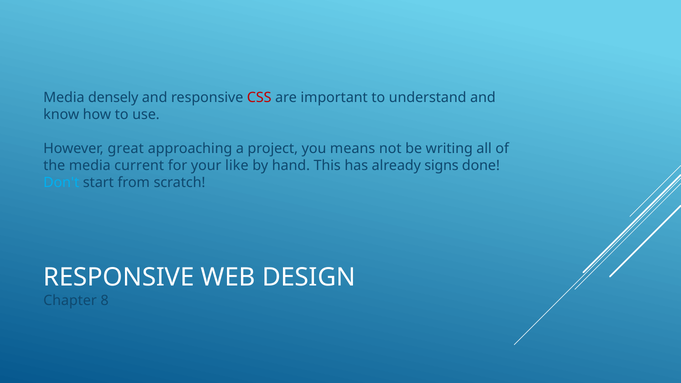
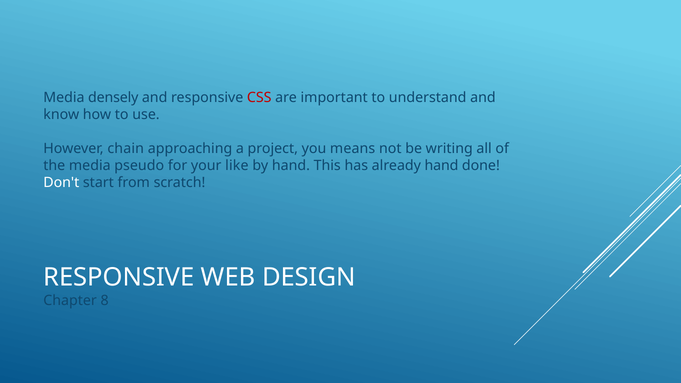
great: great -> chain
current: current -> pseudo
already signs: signs -> hand
Don't colour: light blue -> white
